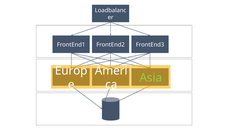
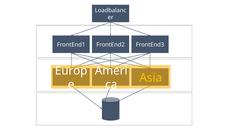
Asia colour: light green -> yellow
